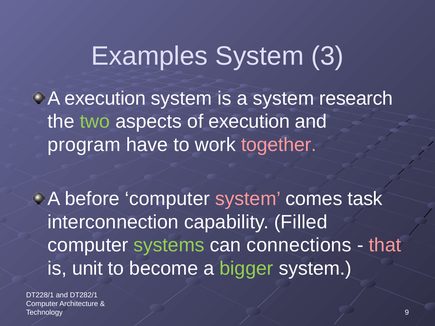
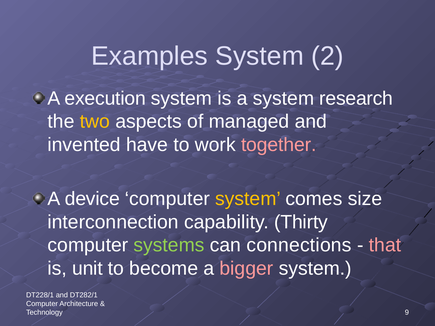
3: 3 -> 2
two colour: light green -> yellow
of execution: execution -> managed
program: program -> invented
before: before -> device
system at (248, 199) colour: pink -> yellow
task: task -> size
Filled: Filled -> Thirty
bigger colour: light green -> pink
